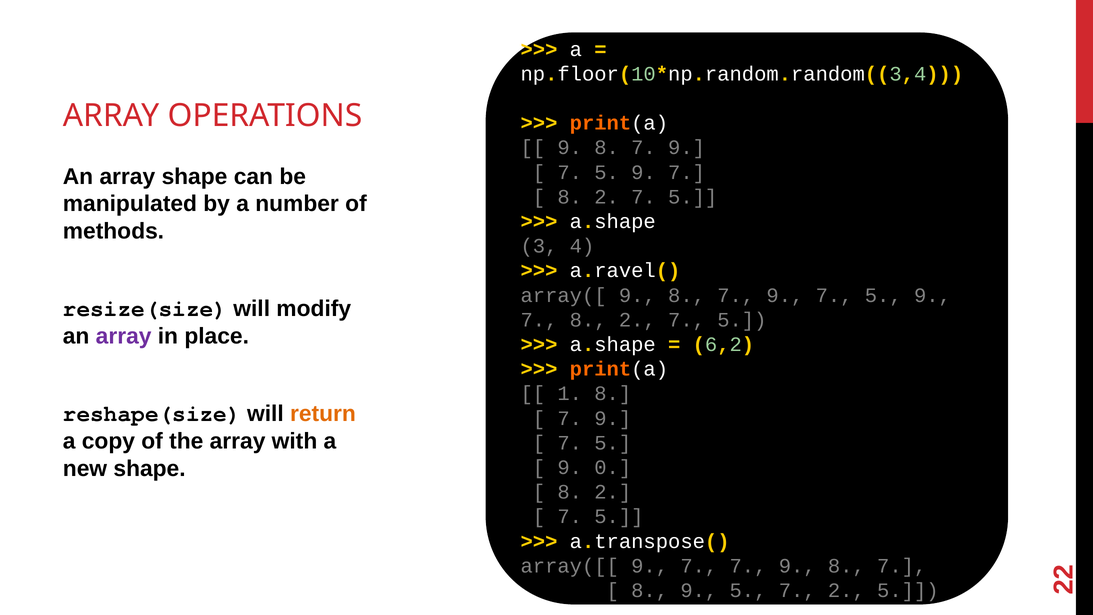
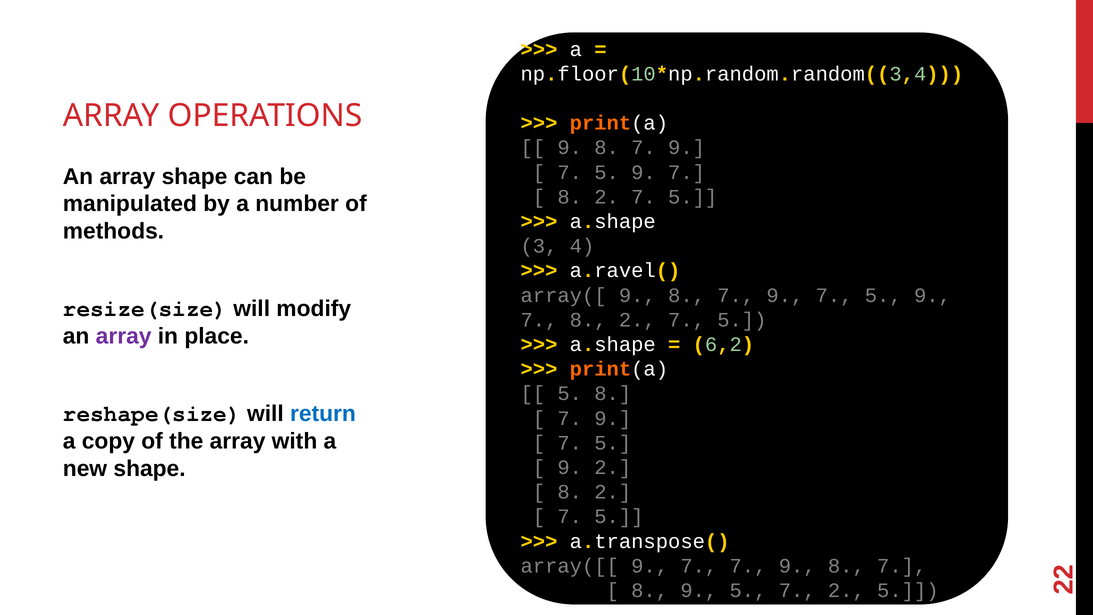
1 at (570, 394): 1 -> 5
return colour: orange -> blue
9 0: 0 -> 2
